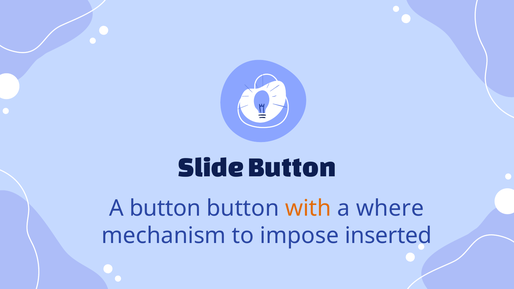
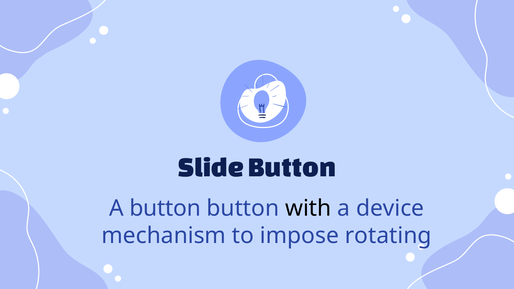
with colour: orange -> black
where: where -> device
inserted: inserted -> rotating
